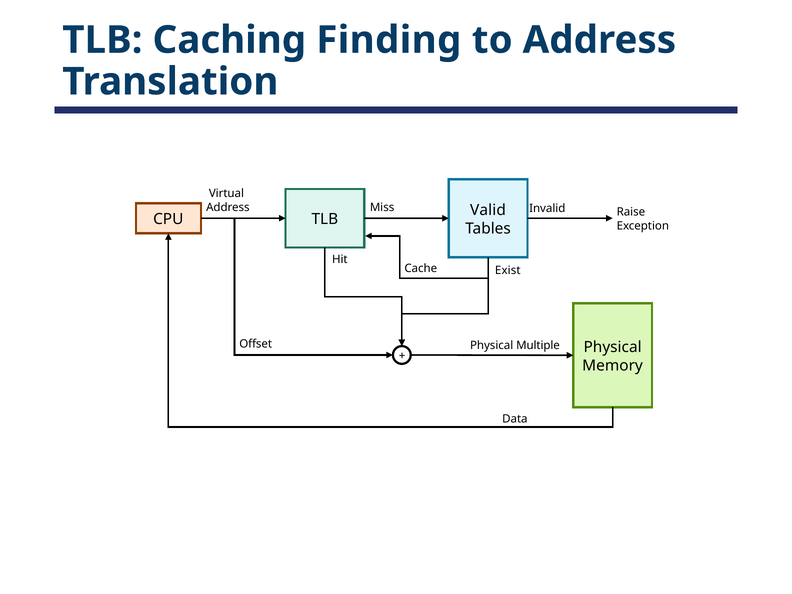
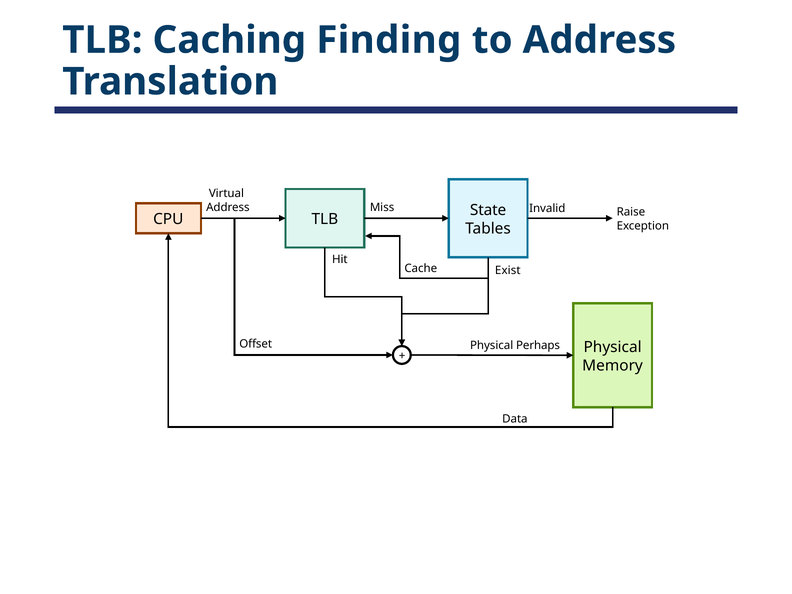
Valid: Valid -> State
Multiple: Multiple -> Perhaps
